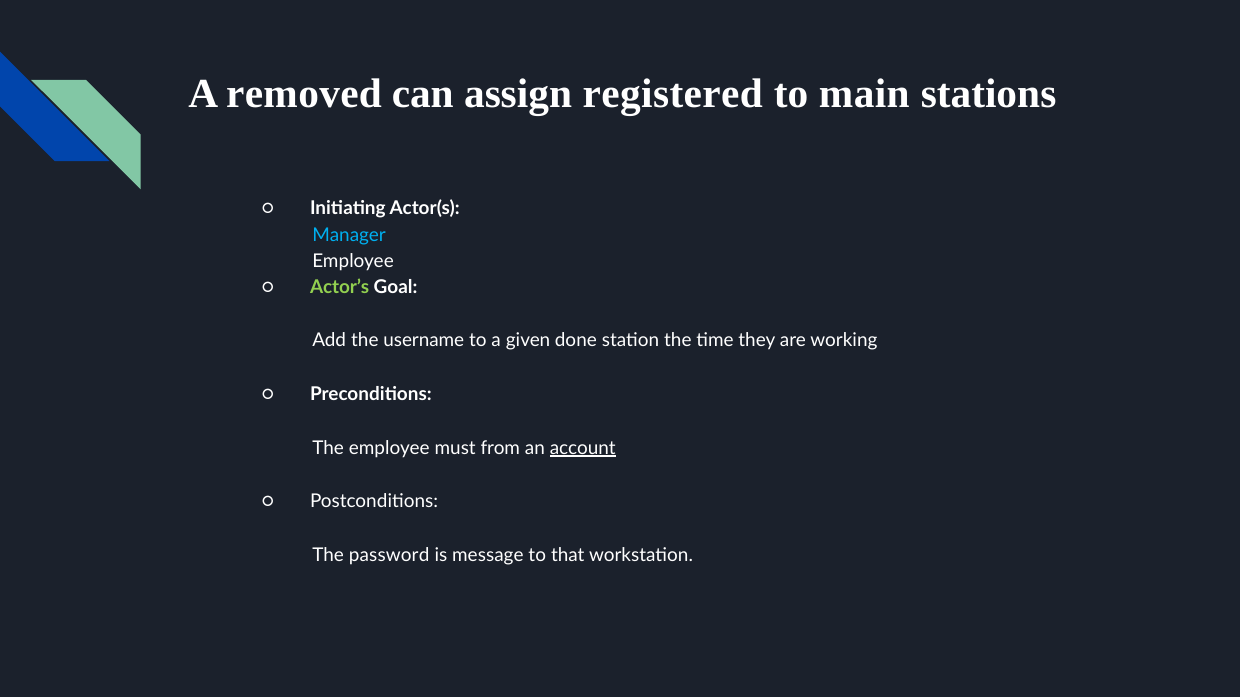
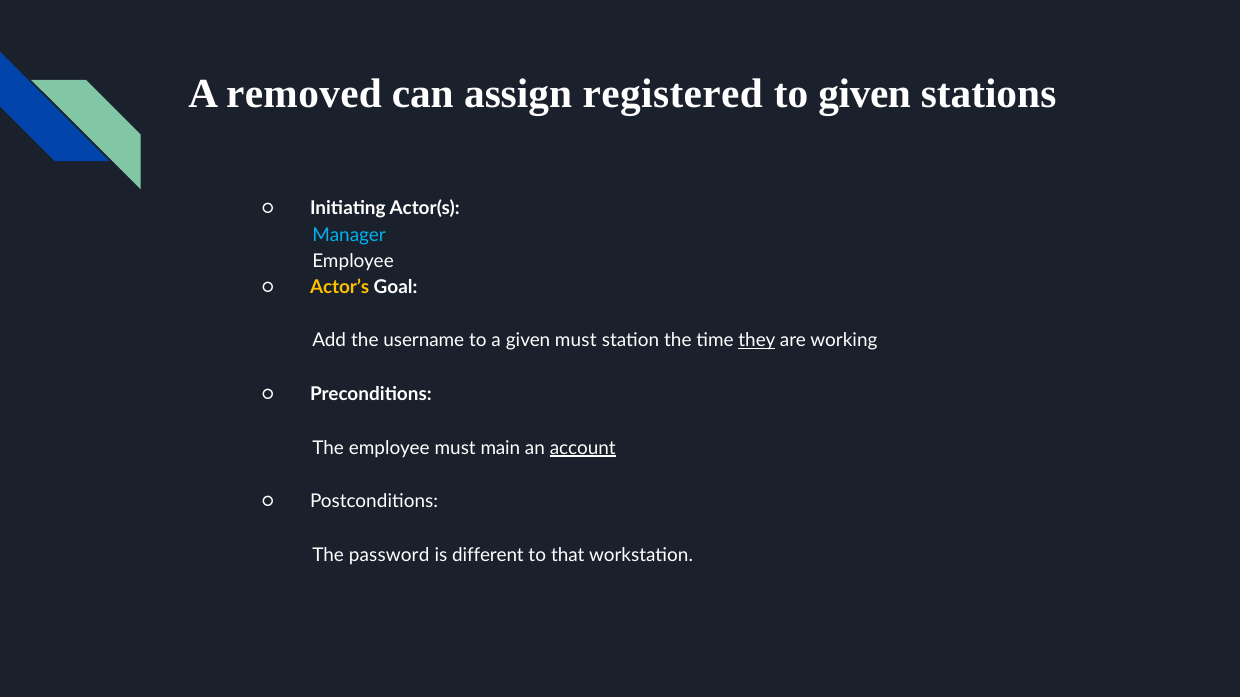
to main: main -> given
Actor’s colour: light green -> yellow
given done: done -> must
they underline: none -> present
from: from -> main
message: message -> different
